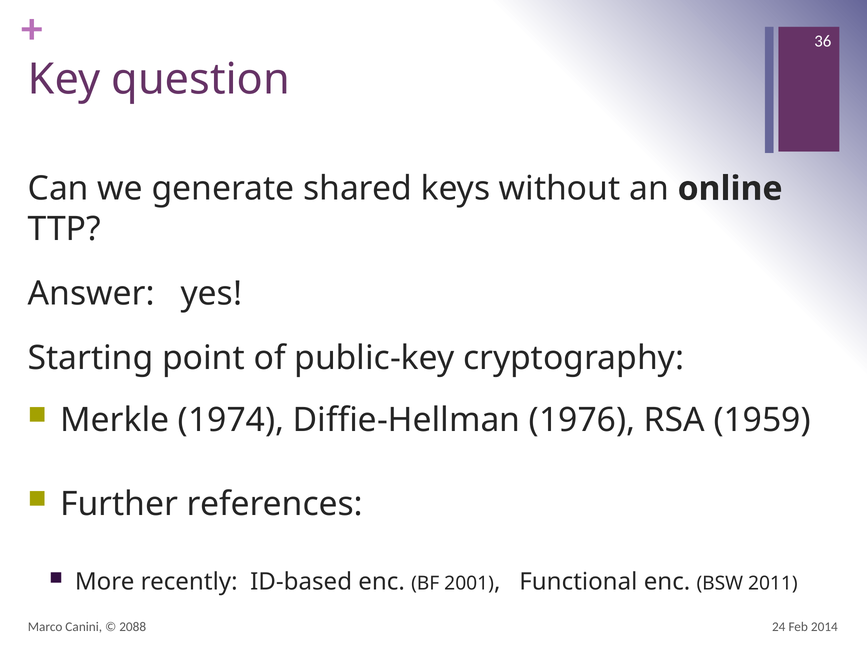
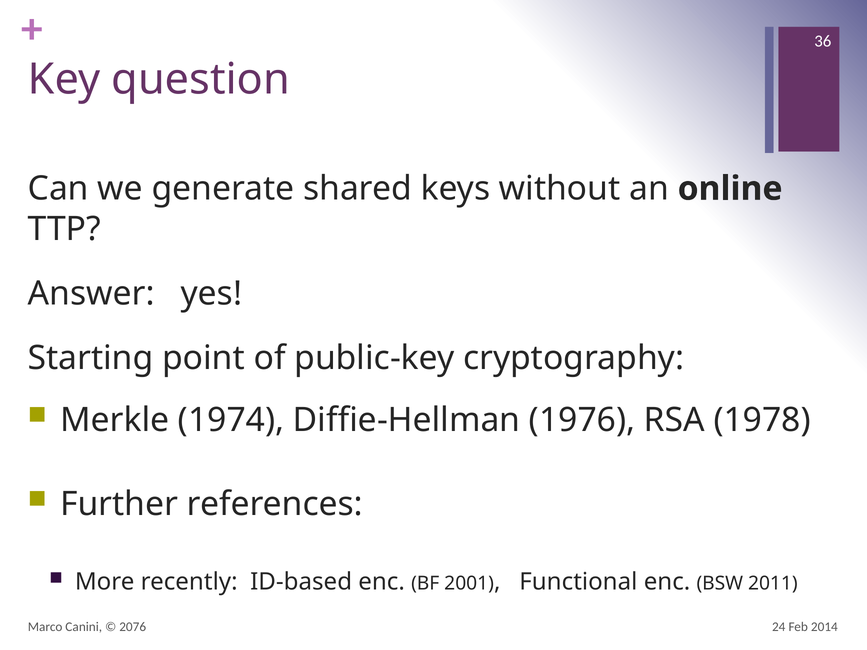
1959: 1959 -> 1978
2088: 2088 -> 2076
